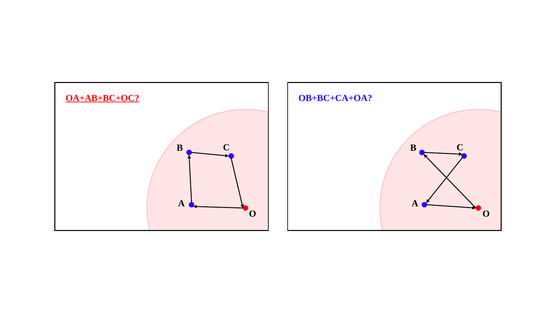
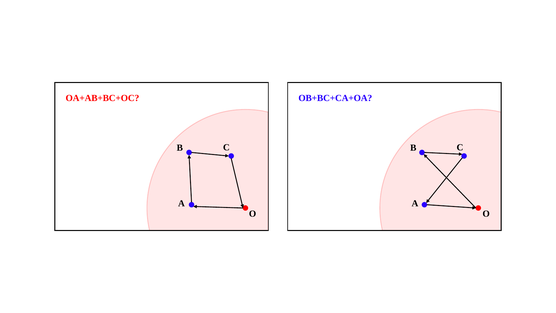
OA+AB+BC+OC underline: present -> none
